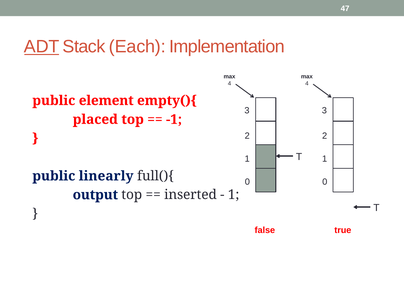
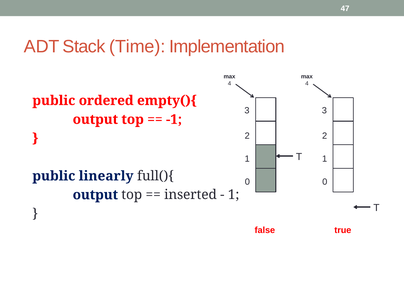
ADT underline: present -> none
Each: Each -> Time
element: element -> ordered
placed at (95, 119): placed -> output
